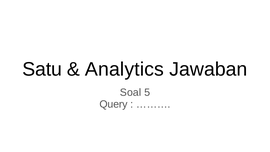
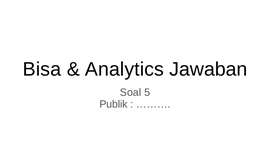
Satu: Satu -> Bisa
Query: Query -> Publik
